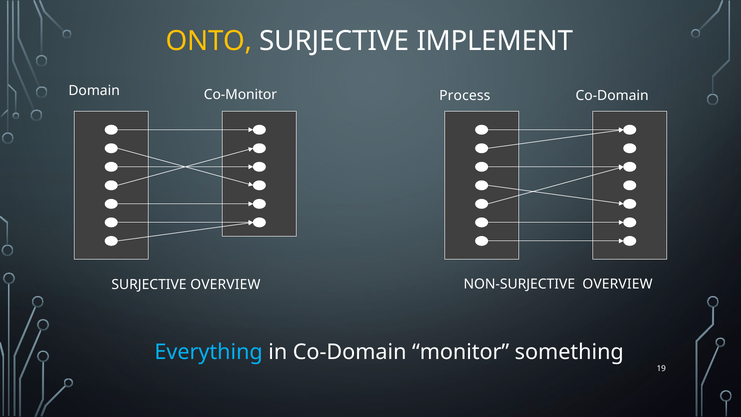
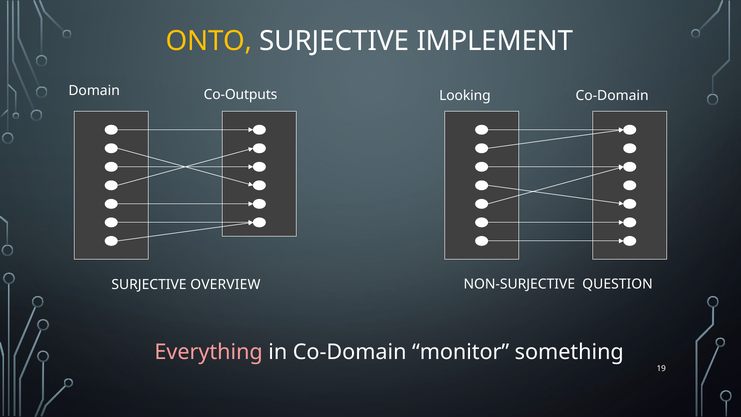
Co-Monitor: Co-Monitor -> Co-Outputs
Process: Process -> Looking
NON-SURJECTIVE OVERVIEW: OVERVIEW -> QUESTION
Everything colour: light blue -> pink
